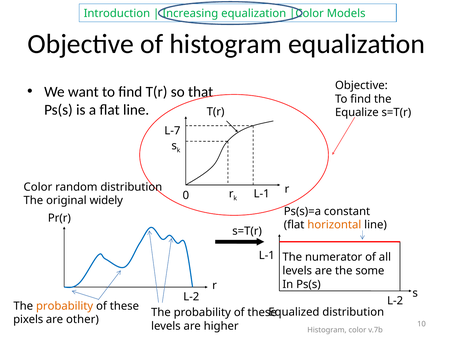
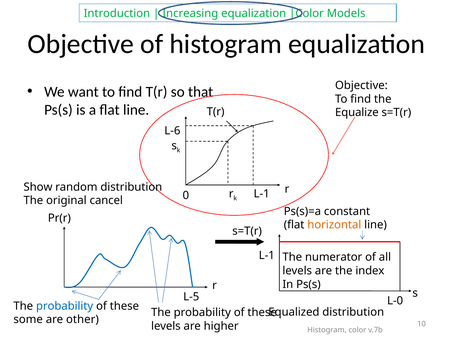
L-7: L-7 -> L-6
Color at (38, 187): Color -> Show
widely: widely -> cancel
some: some -> index
L-2 at (191, 297): L-2 -> L-5
L-2 at (395, 300): L-2 -> L-0
probability at (65, 306) colour: orange -> blue
pixels: pixels -> some
